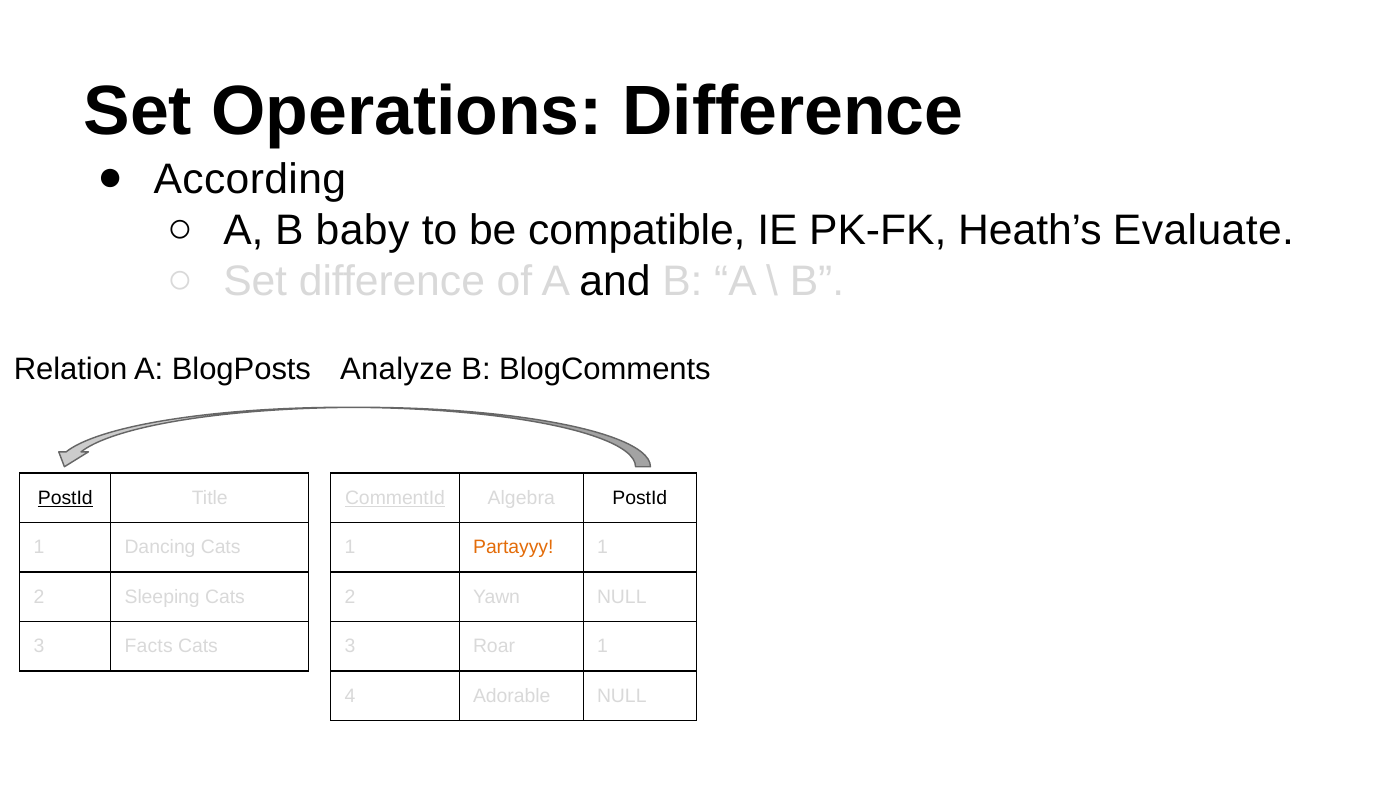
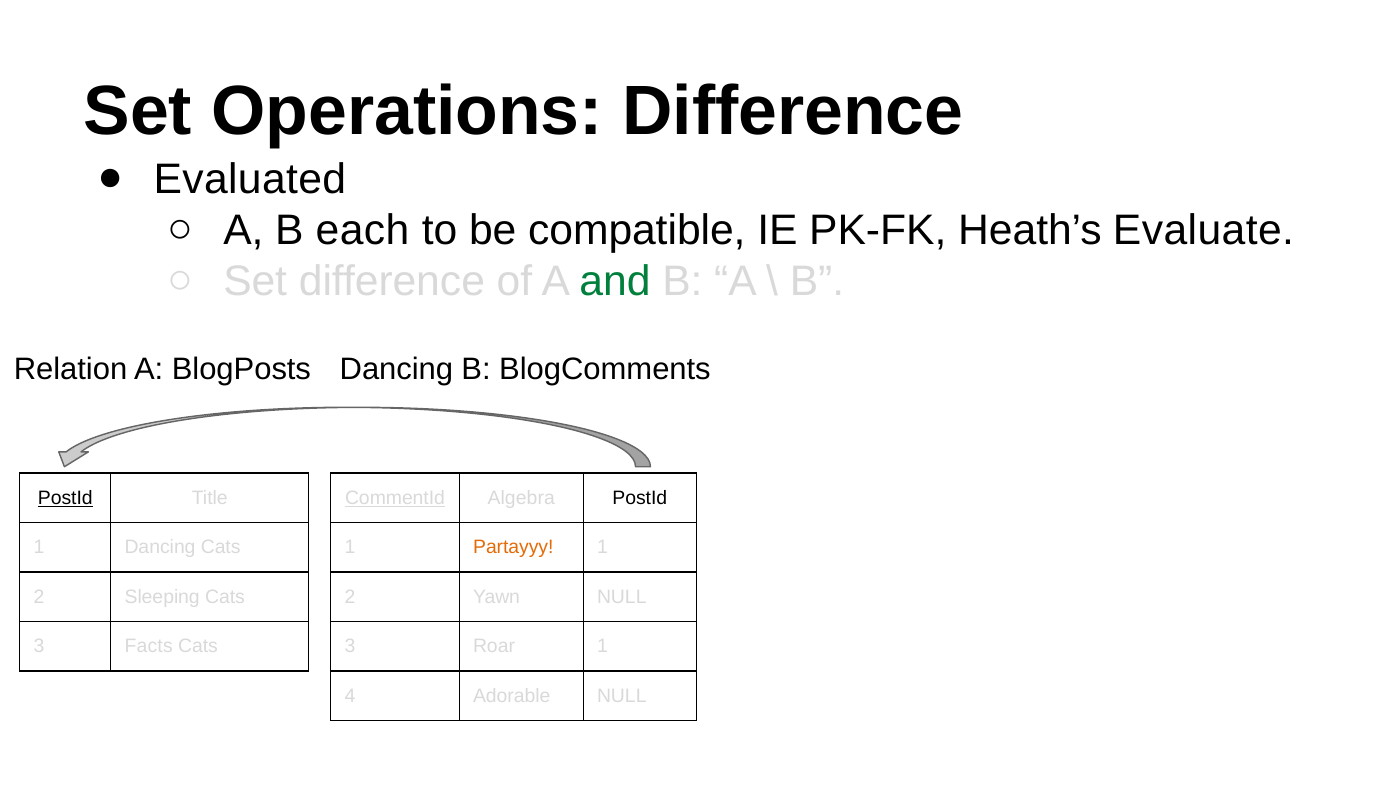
According: According -> Evaluated
baby: baby -> each
and colour: black -> green
BlogPosts Analyze: Analyze -> Dancing
